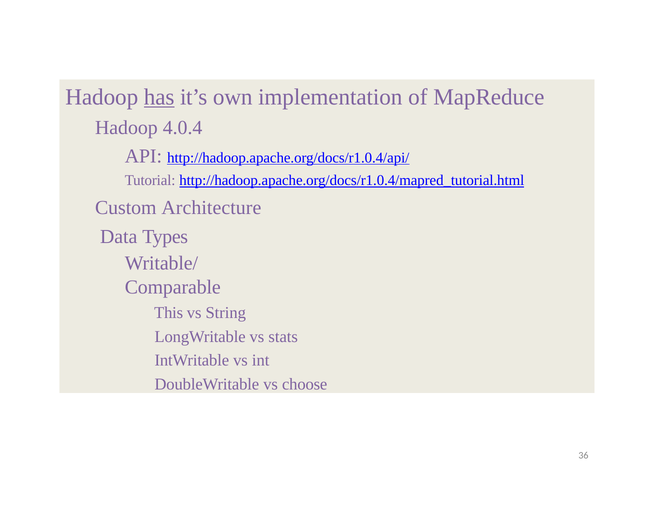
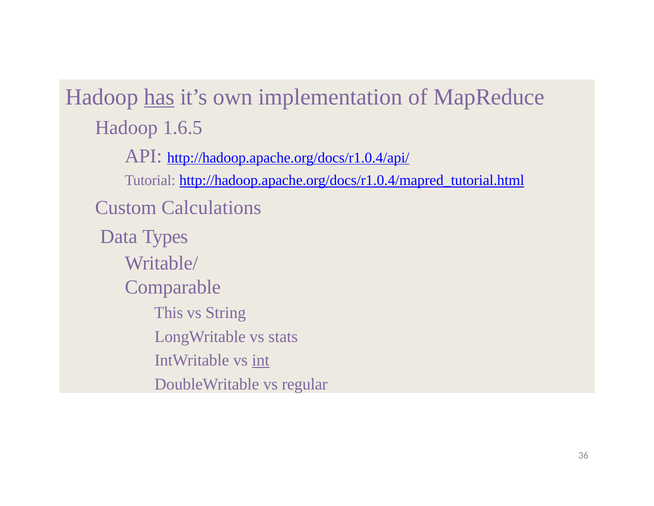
4.0.4: 4.0.4 -> 1.6.5
Architecture: Architecture -> Calculations
int underline: none -> present
choose: choose -> regular
